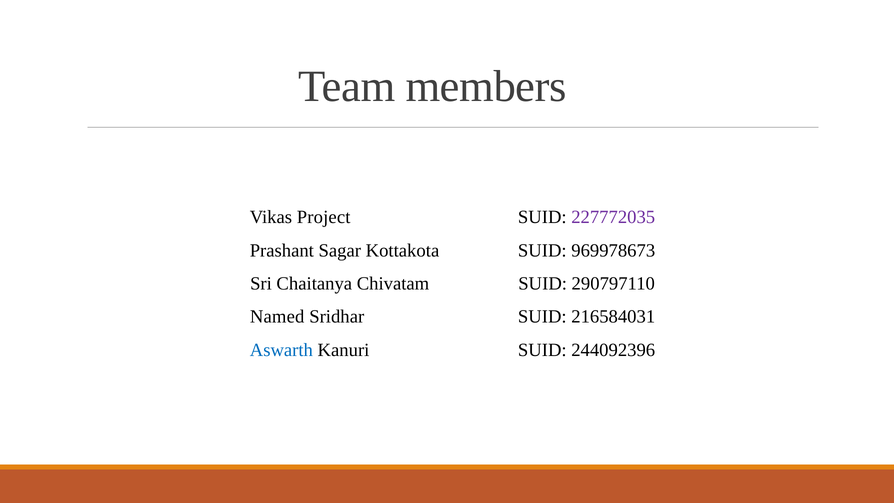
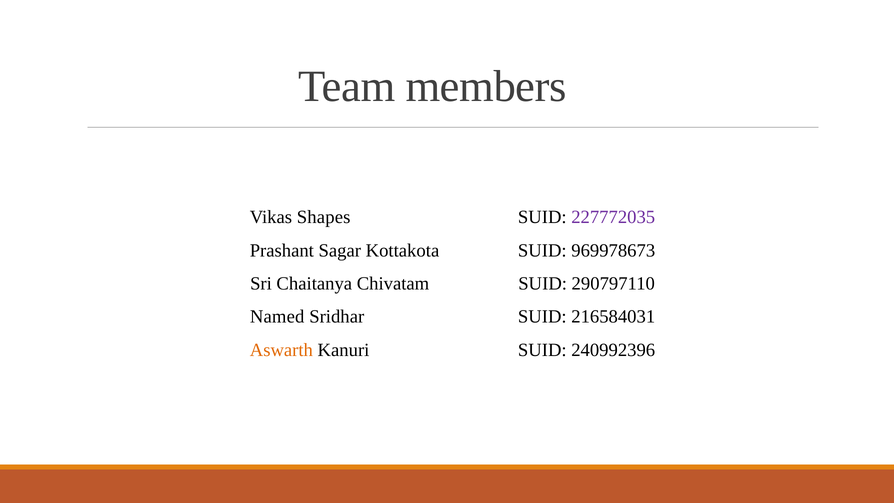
Project: Project -> Shapes
Aswarth colour: blue -> orange
244092396: 244092396 -> 240992396
